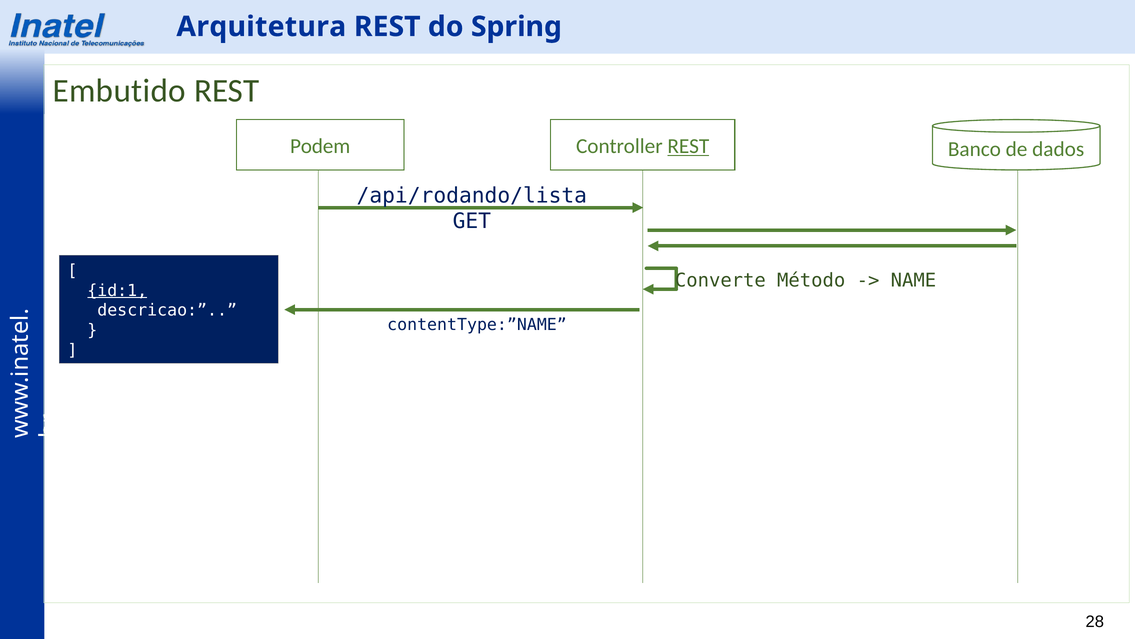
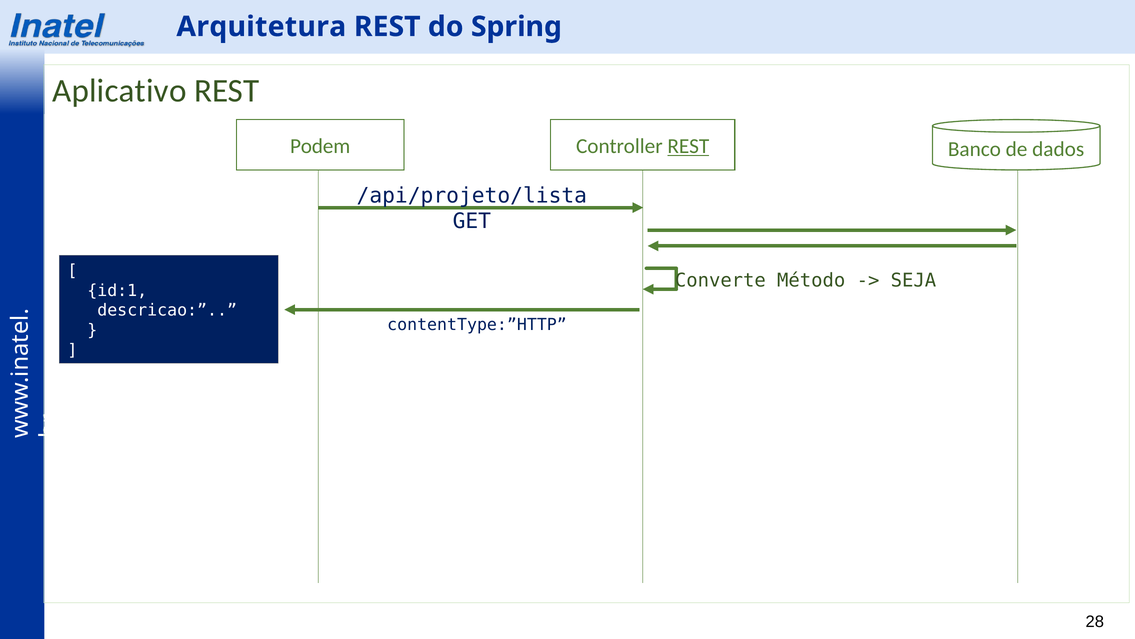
Embutido: Embutido -> Aplicativo
/api/rodando/lista: /api/rodando/lista -> /api/projeto/lista
NAME: NAME -> SEJA
id:1 underline: present -> none
contentType:”NAME: contentType:”NAME -> contentType:”HTTP
